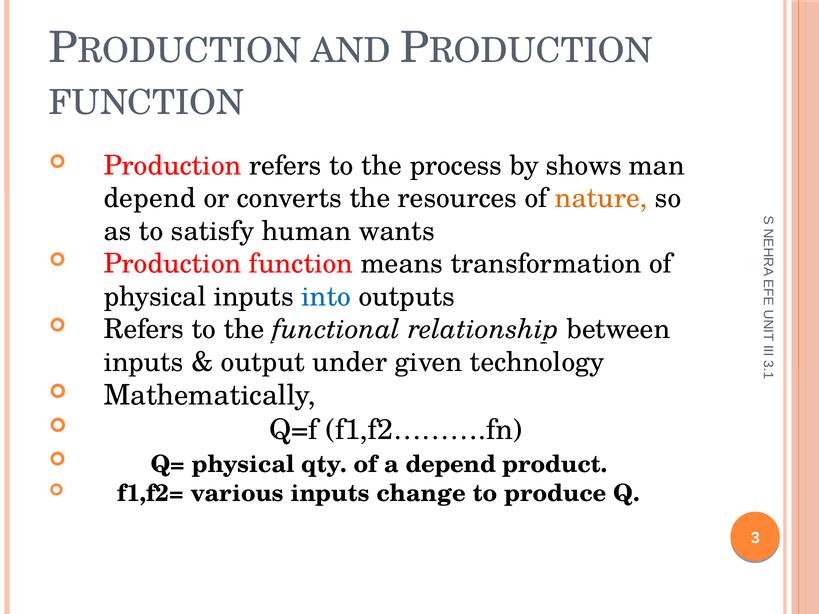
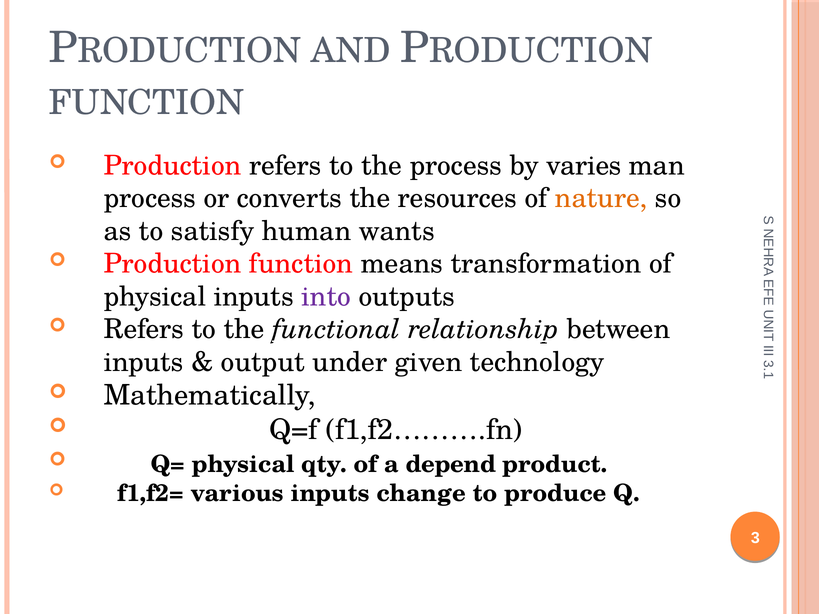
shows: shows -> varies
depend at (150, 198): depend -> process
into colour: blue -> purple
